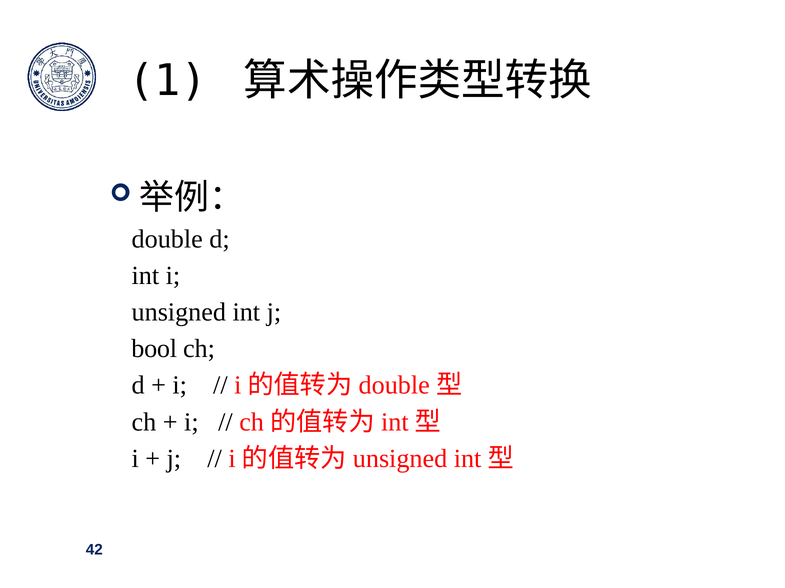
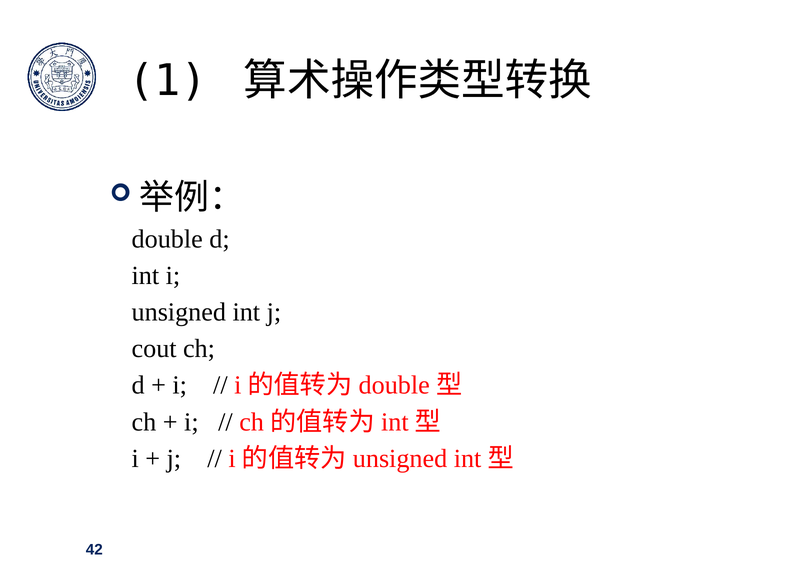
bool: bool -> cout
